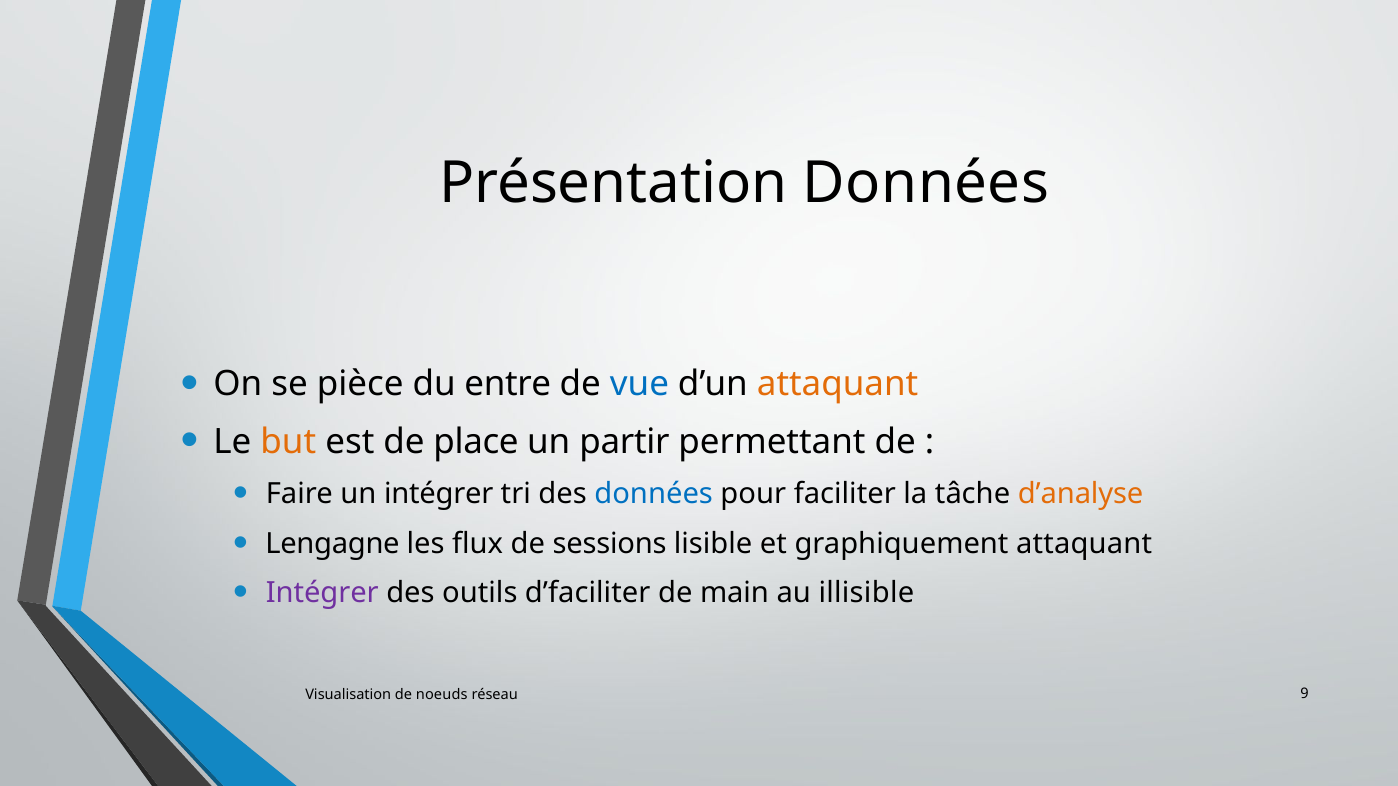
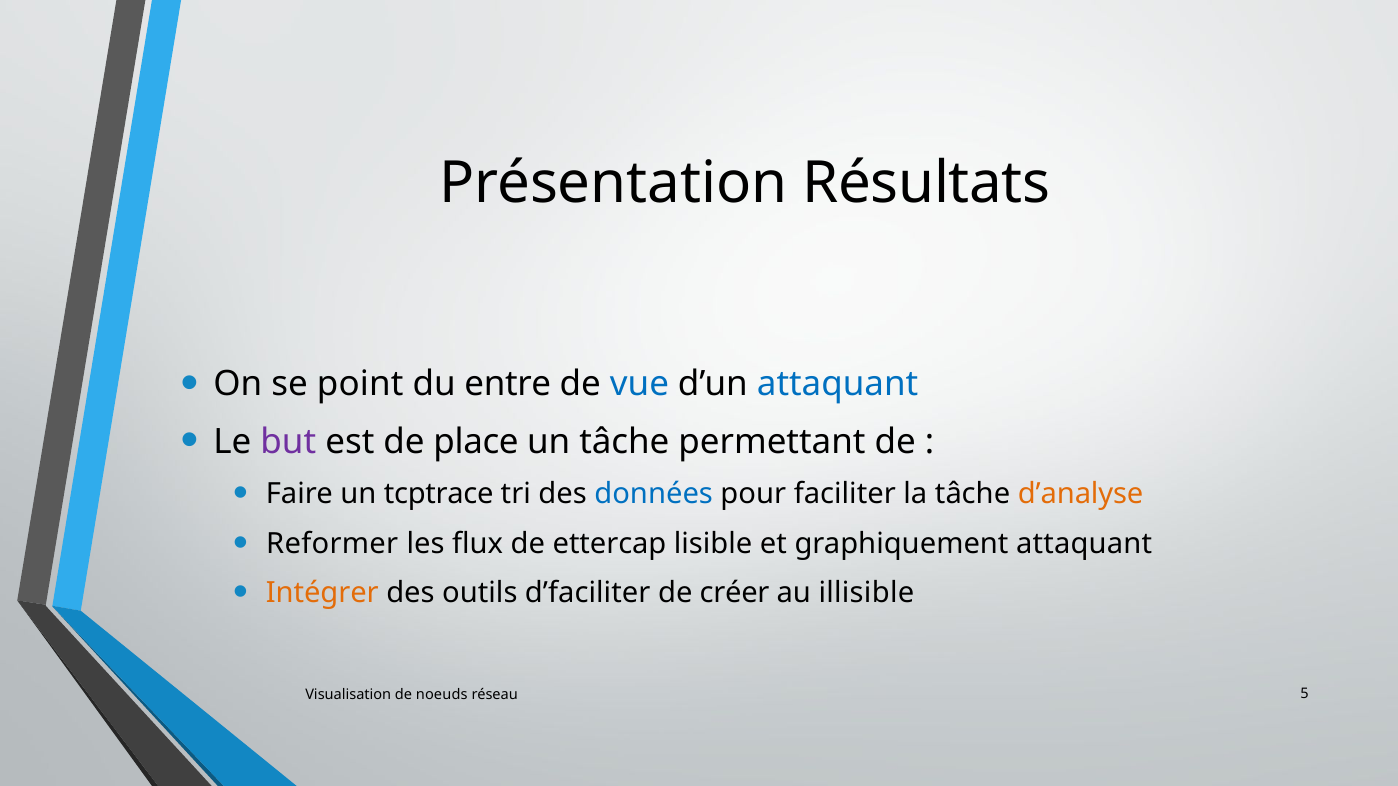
Présentation Données: Données -> Résultats
pièce: pièce -> point
attaquant at (838, 384) colour: orange -> blue
but colour: orange -> purple
un partir: partir -> tâche
un intégrer: intégrer -> tcptrace
Lengagne: Lengagne -> Reformer
sessions: sessions -> ettercap
Intégrer at (322, 594) colour: purple -> orange
main: main -> créer
9: 9 -> 5
